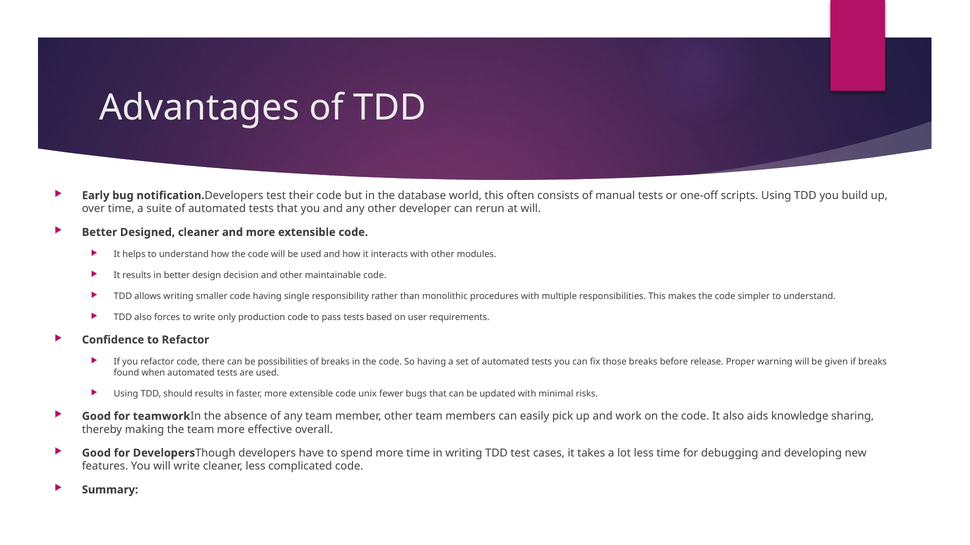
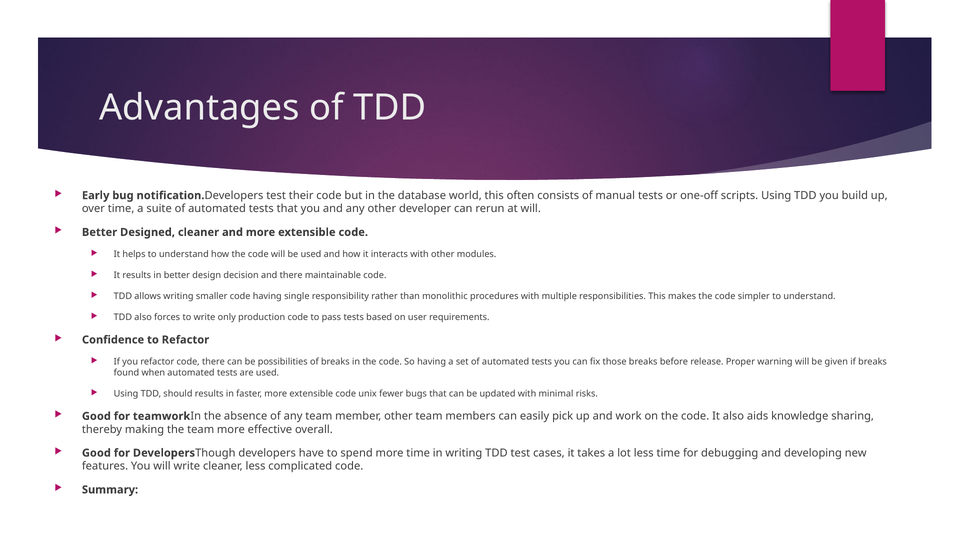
and other: other -> there
